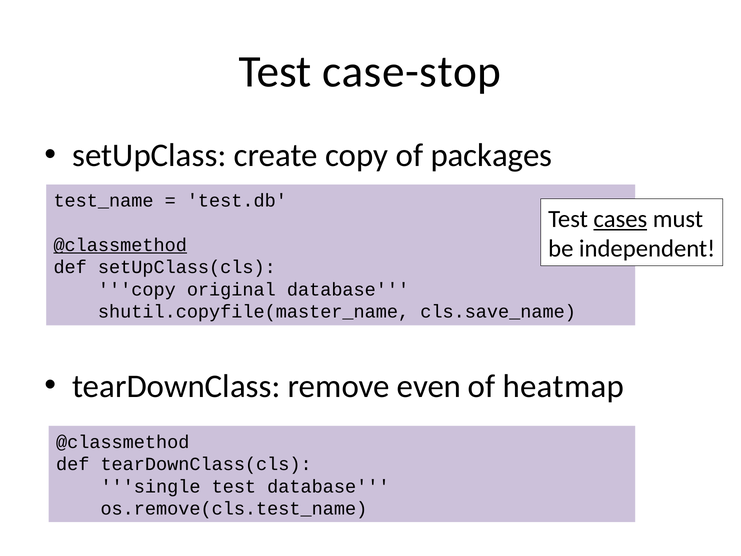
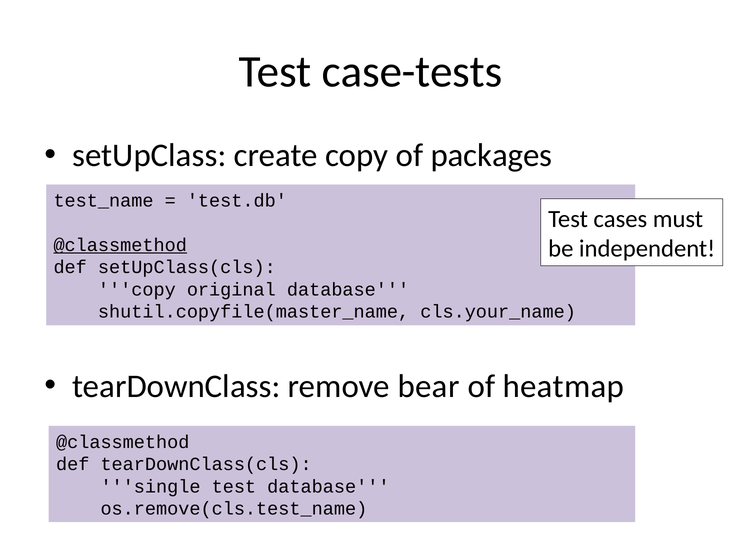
case-stop: case-stop -> case-tests
cases underline: present -> none
cls.save_name: cls.save_name -> cls.your_name
even: even -> bear
